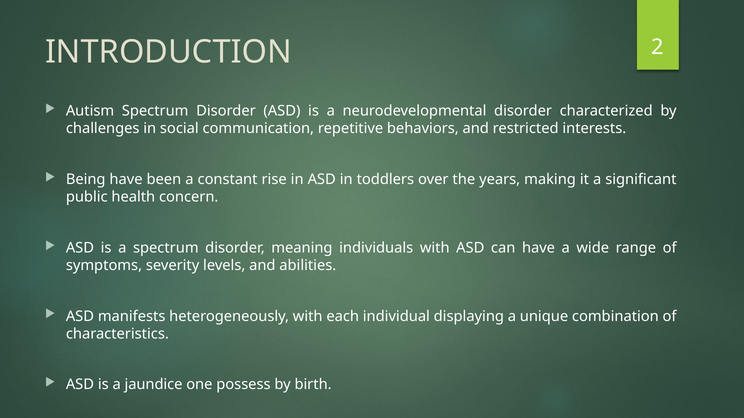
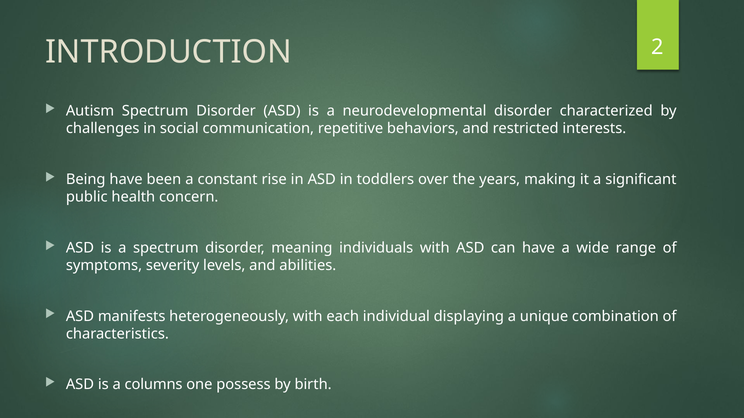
jaundice: jaundice -> columns
